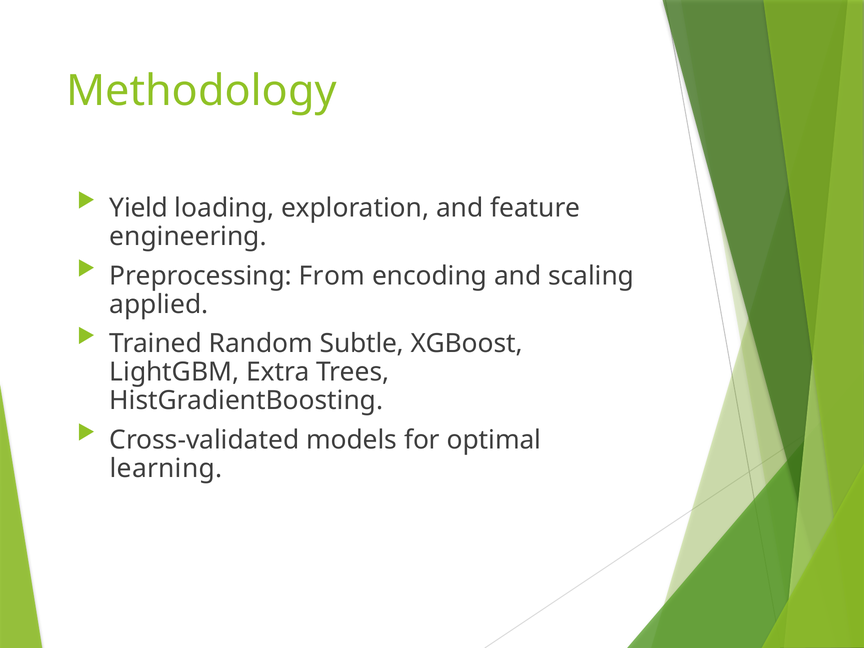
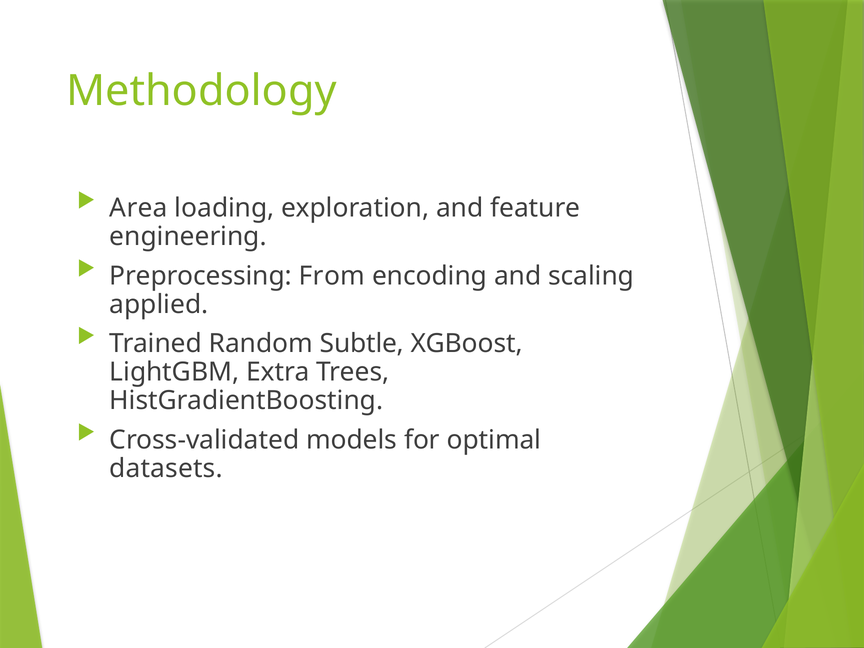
Yield: Yield -> Area
learning: learning -> datasets
